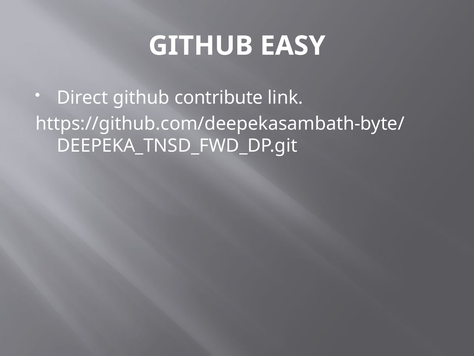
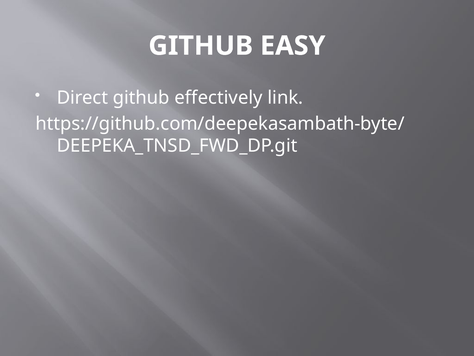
contribute: contribute -> effectively
